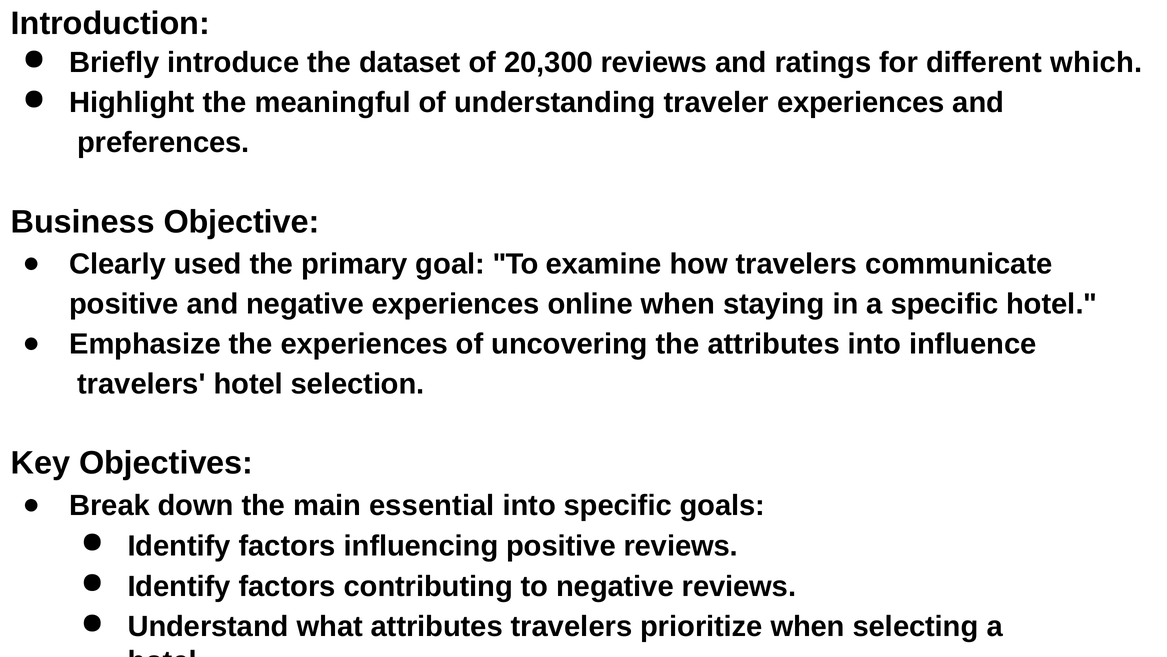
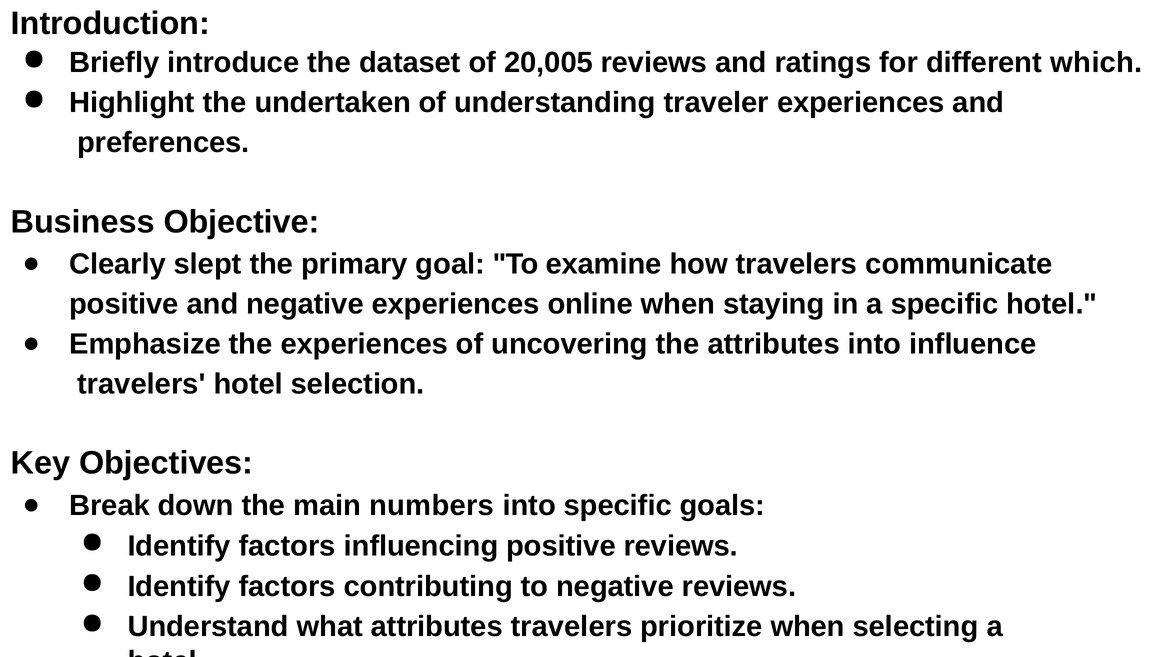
20,300: 20,300 -> 20,005
meaningful: meaningful -> undertaken
used: used -> slept
essential: essential -> numbers
